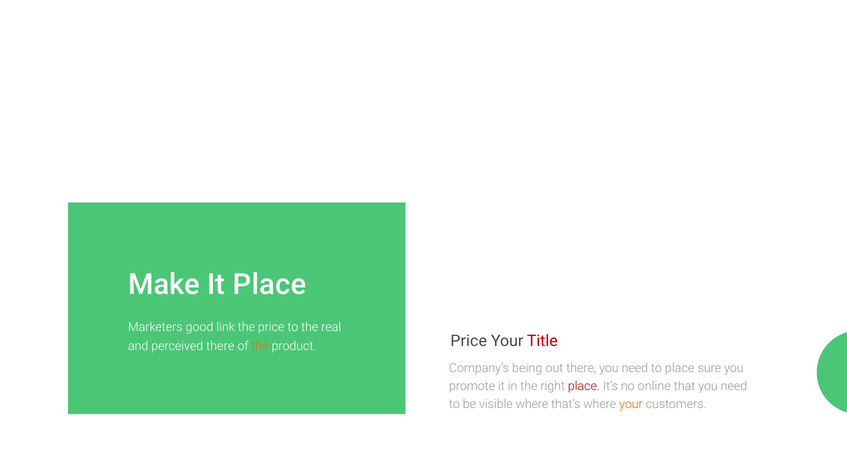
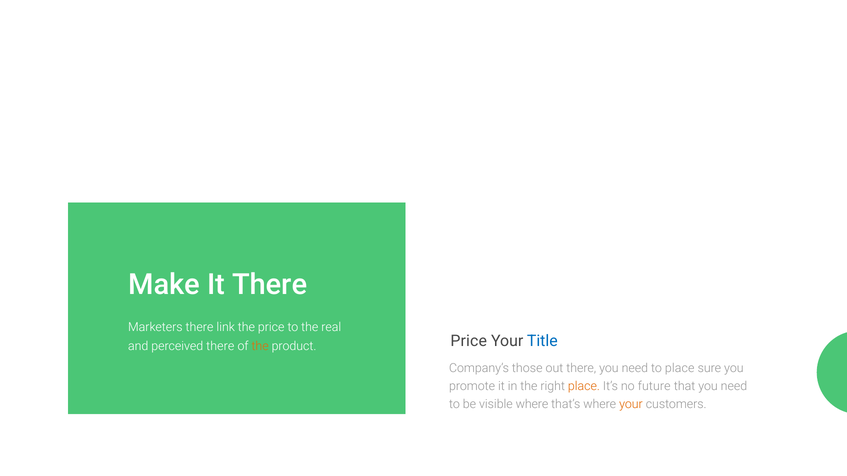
It Place: Place -> There
Marketers good: good -> there
Title colour: red -> blue
being: being -> those
place at (584, 387) colour: red -> orange
online: online -> future
